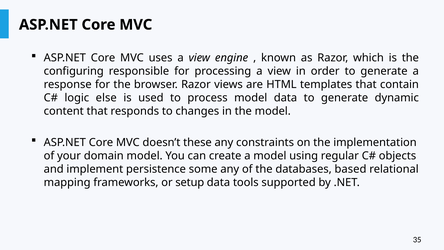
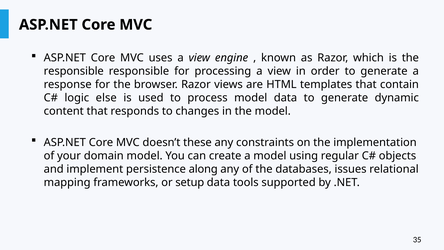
configuring at (74, 71): configuring -> responsible
some: some -> along
based: based -> issues
